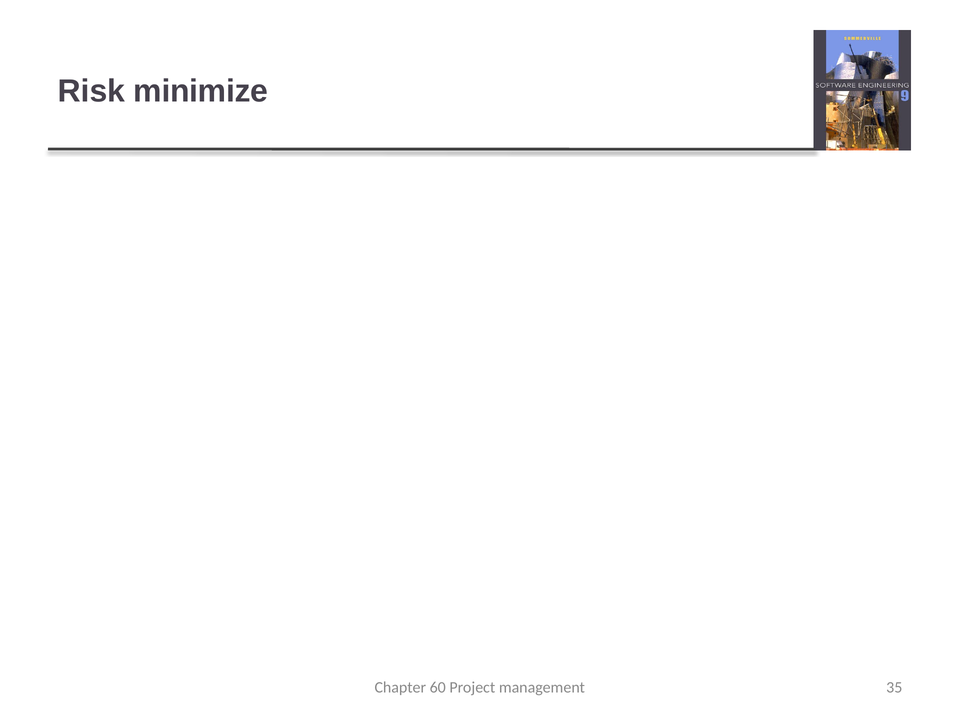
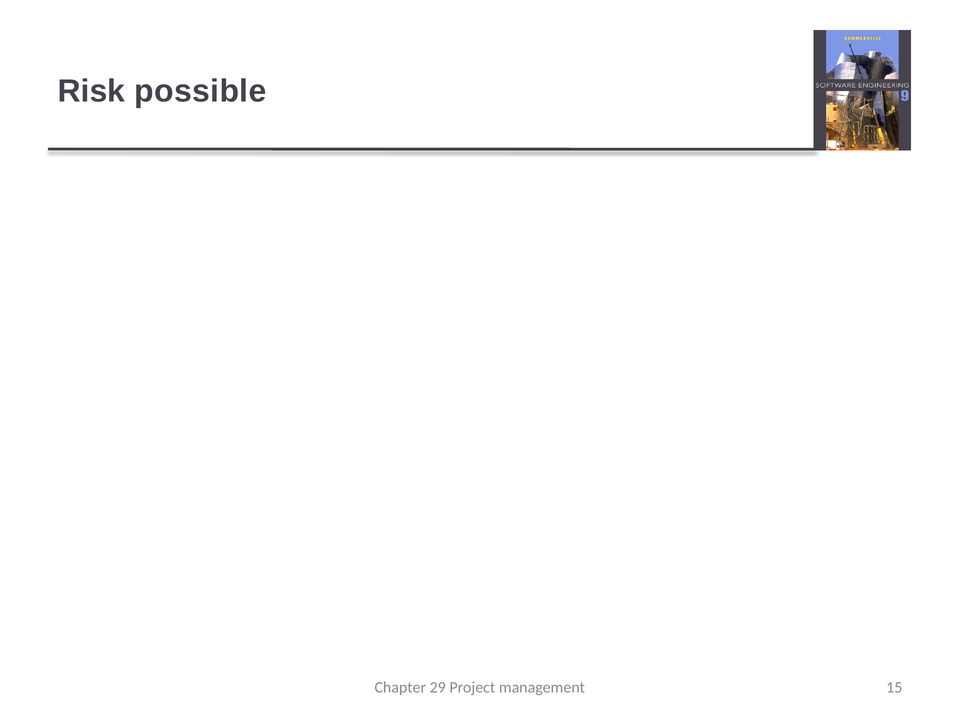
minimize: minimize -> possible
60: 60 -> 29
35: 35 -> 15
